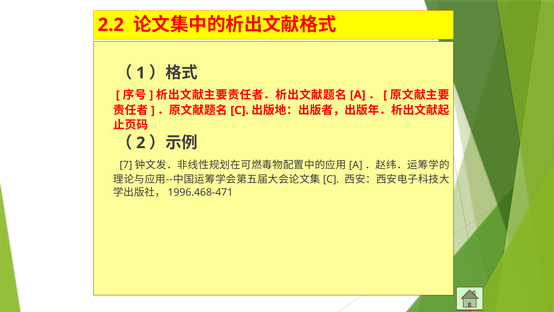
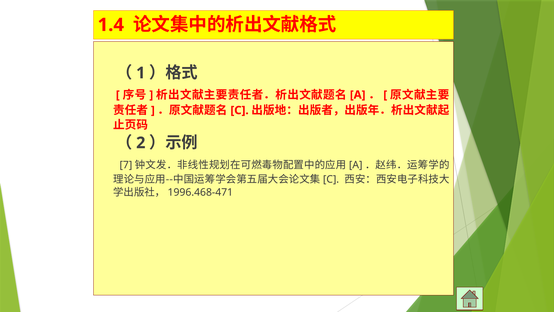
2.2: 2.2 -> 1.4
